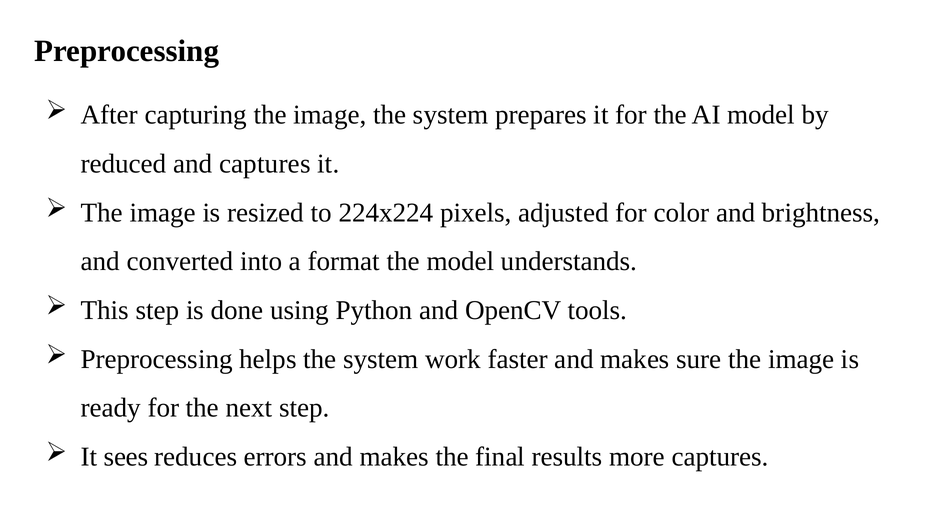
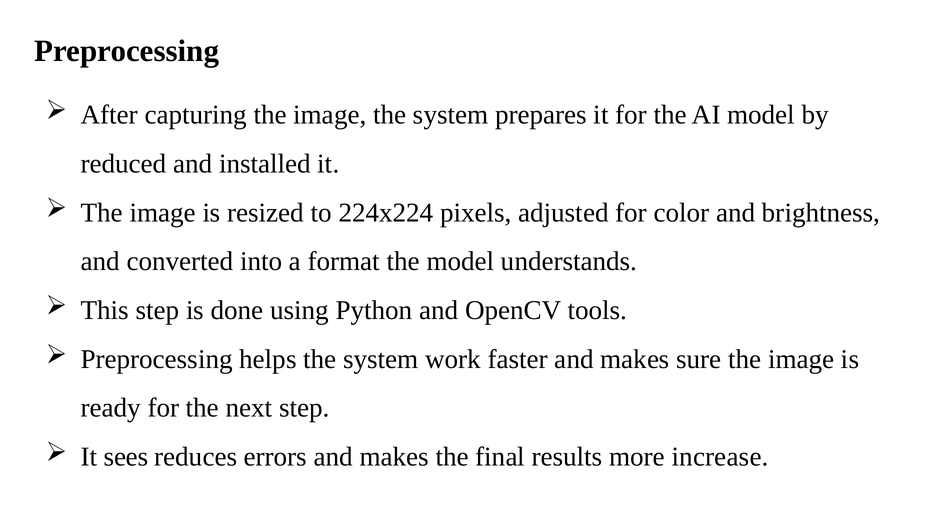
and captures: captures -> installed
more captures: captures -> increase
